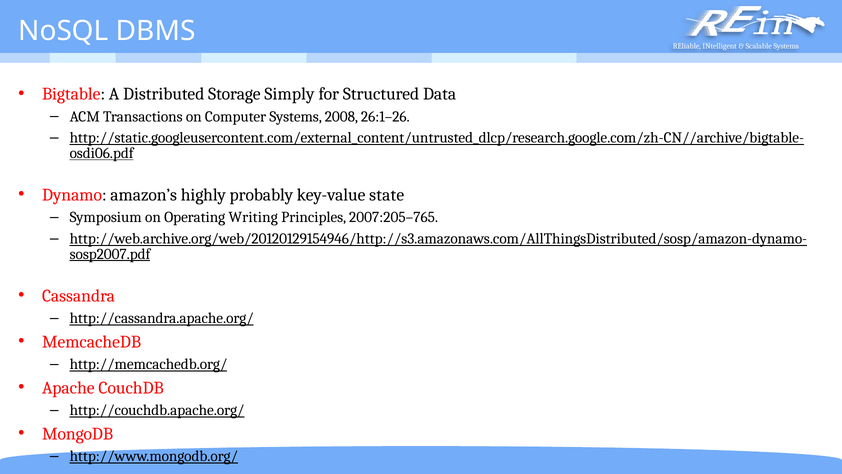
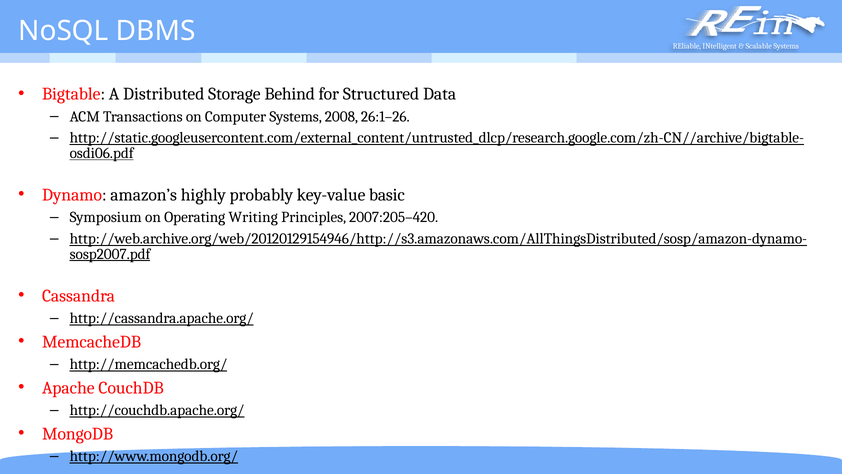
Simply: Simply -> Behind
state: state -> basic
2007:205–765: 2007:205–765 -> 2007:205–420
